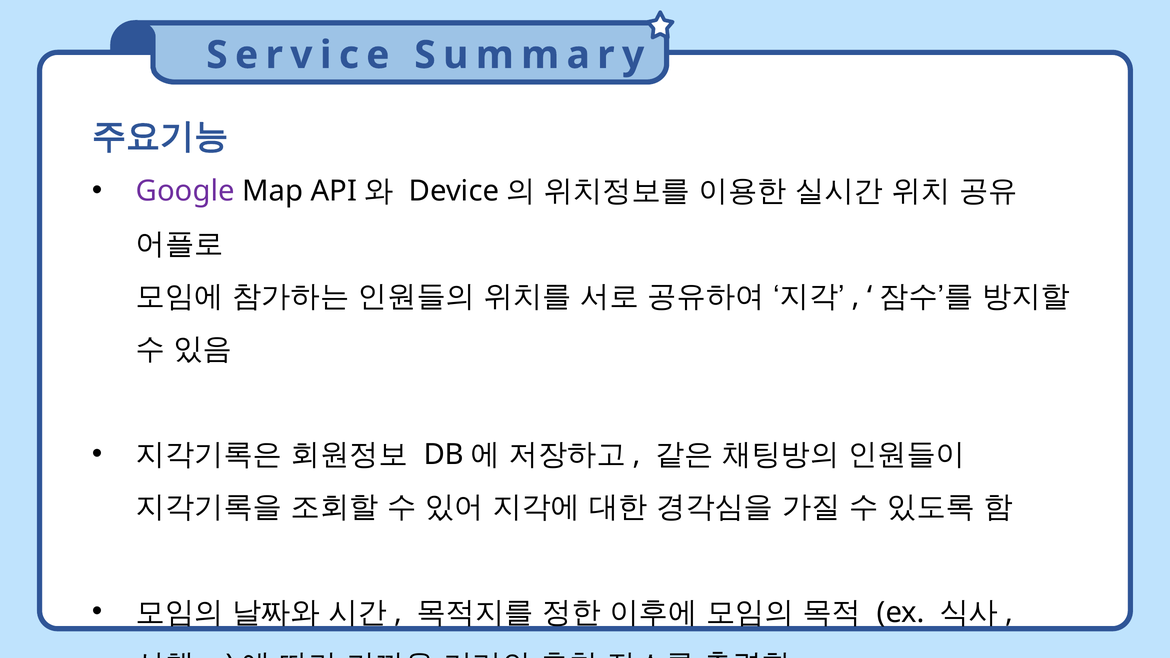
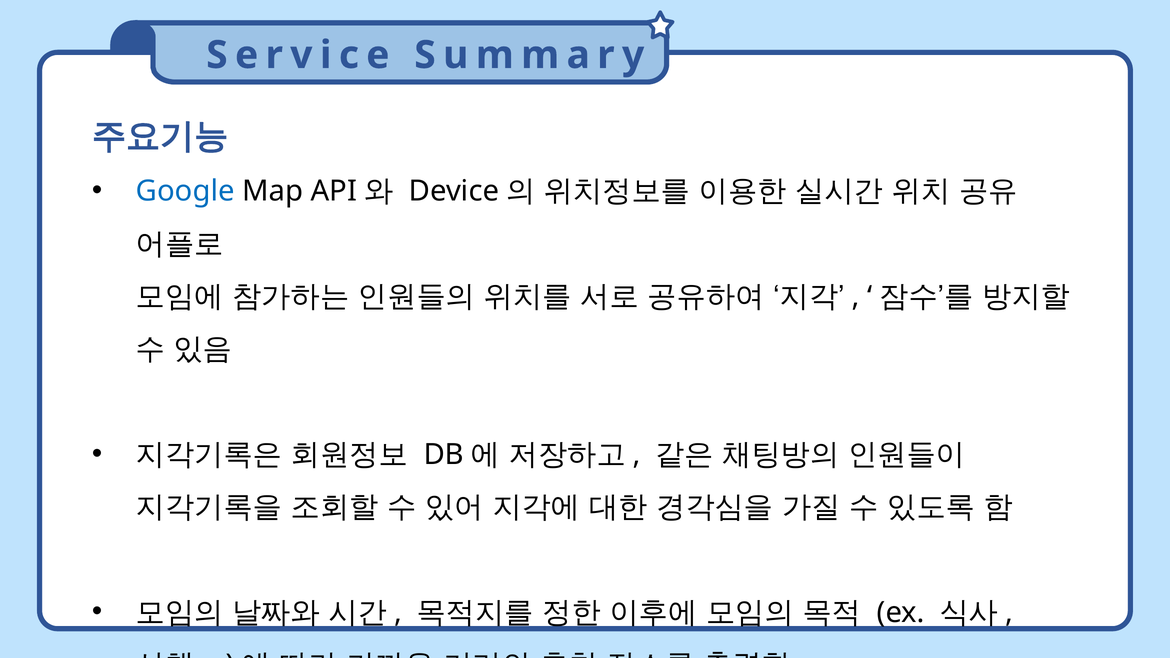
Google colour: purple -> blue
